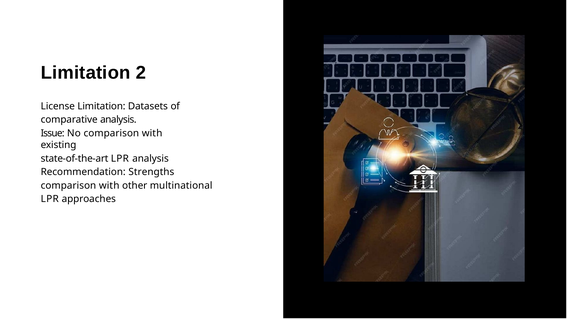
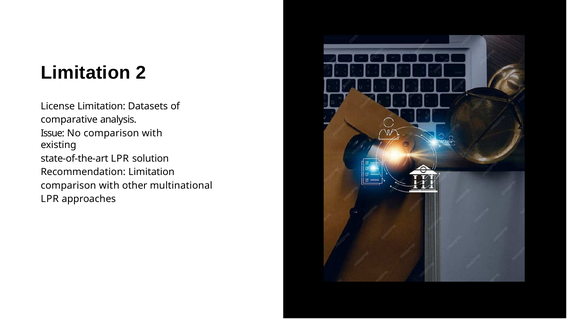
LPR analysis: analysis -> solution
Recommendation Strengths: Strengths -> Limitation
